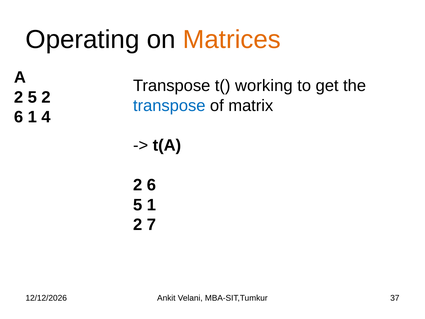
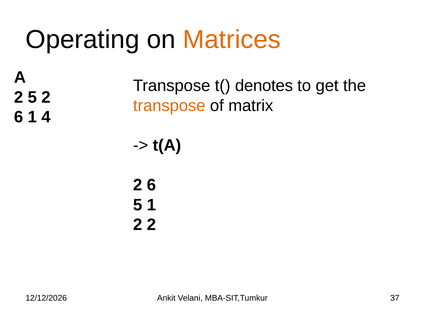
working: working -> denotes
transpose at (169, 106) colour: blue -> orange
2 7: 7 -> 2
